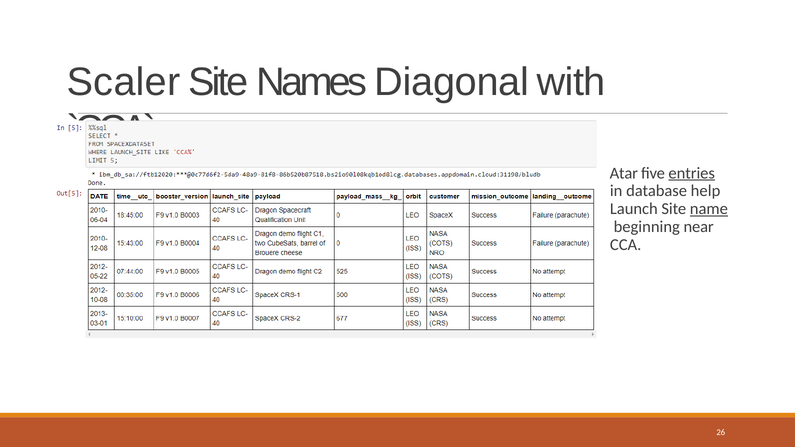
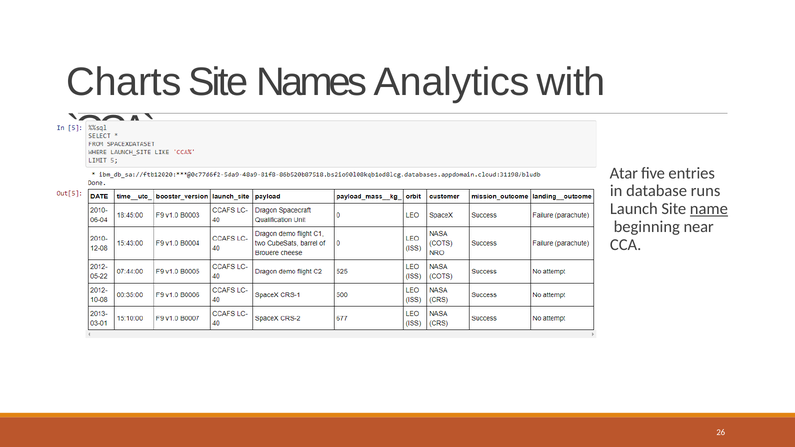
Scaler: Scaler -> Charts
Diagonal: Diagonal -> Analytics
entries underline: present -> none
help: help -> runs
